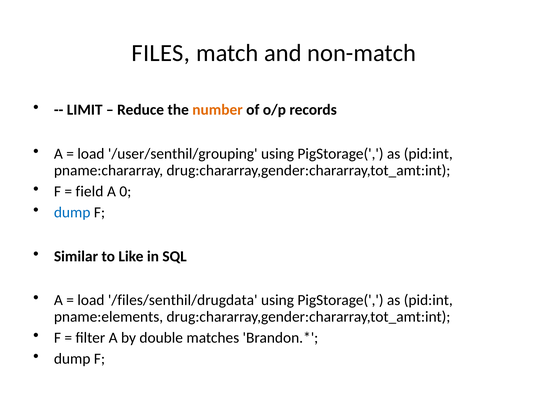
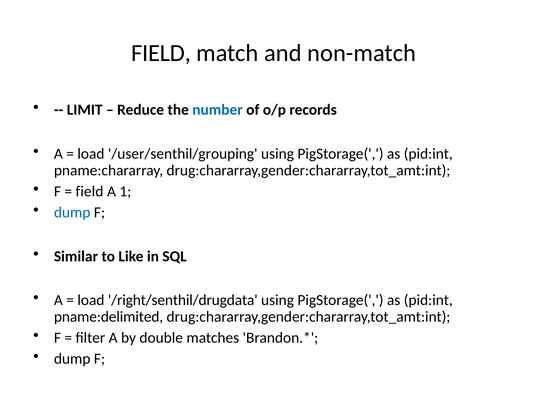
FILES at (161, 53): FILES -> FIELD
number colour: orange -> blue
0: 0 -> 1
/files/senthil/drugdata: /files/senthil/drugdata -> /right/senthil/drugdata
pname:elements: pname:elements -> pname:delimited
